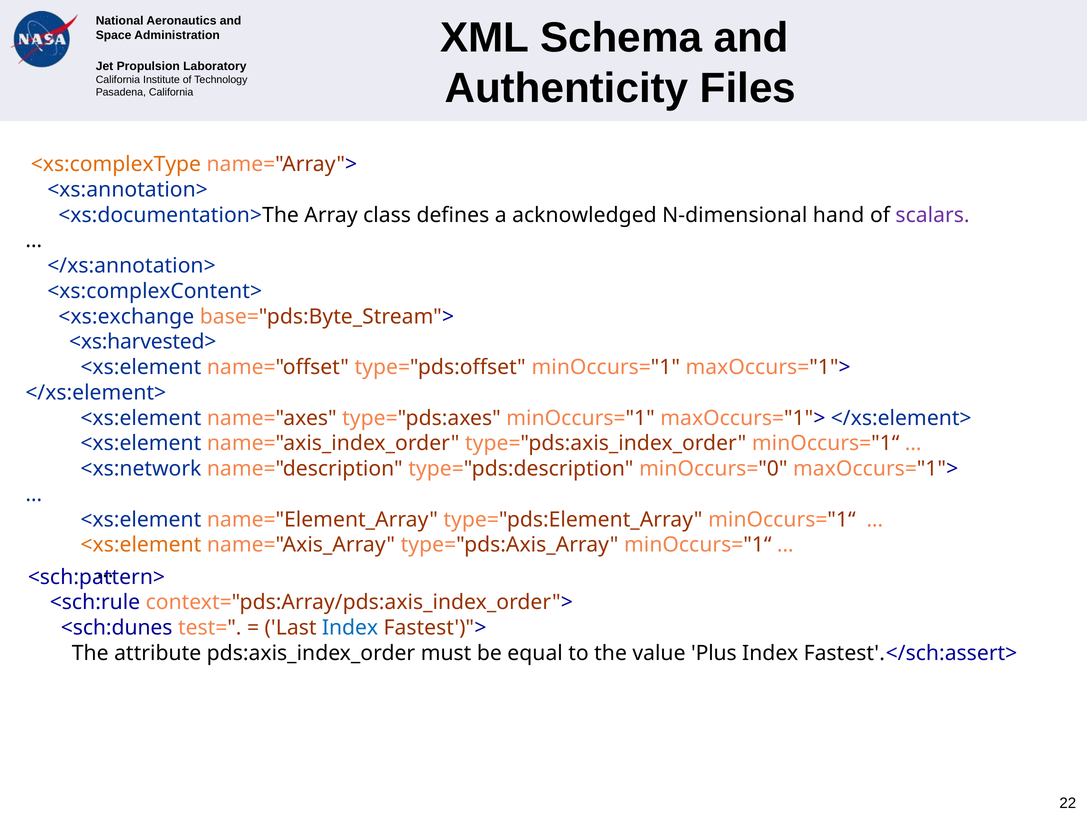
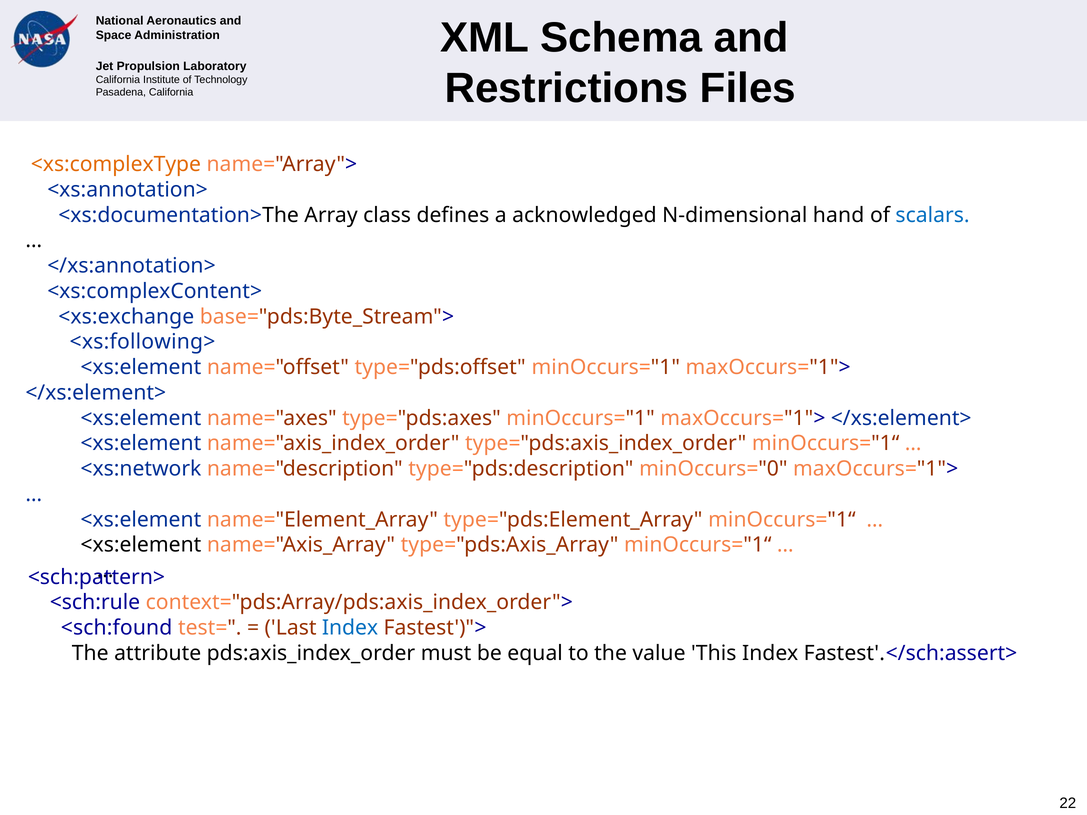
Authenticity: Authenticity -> Restrictions
scalars colour: purple -> blue
<xs:harvested>: <xs:harvested> -> <xs:following>
<xs:element at (141, 545) colour: orange -> black
<sch:dunes: <sch:dunes -> <sch:found
Plus: Plus -> This
